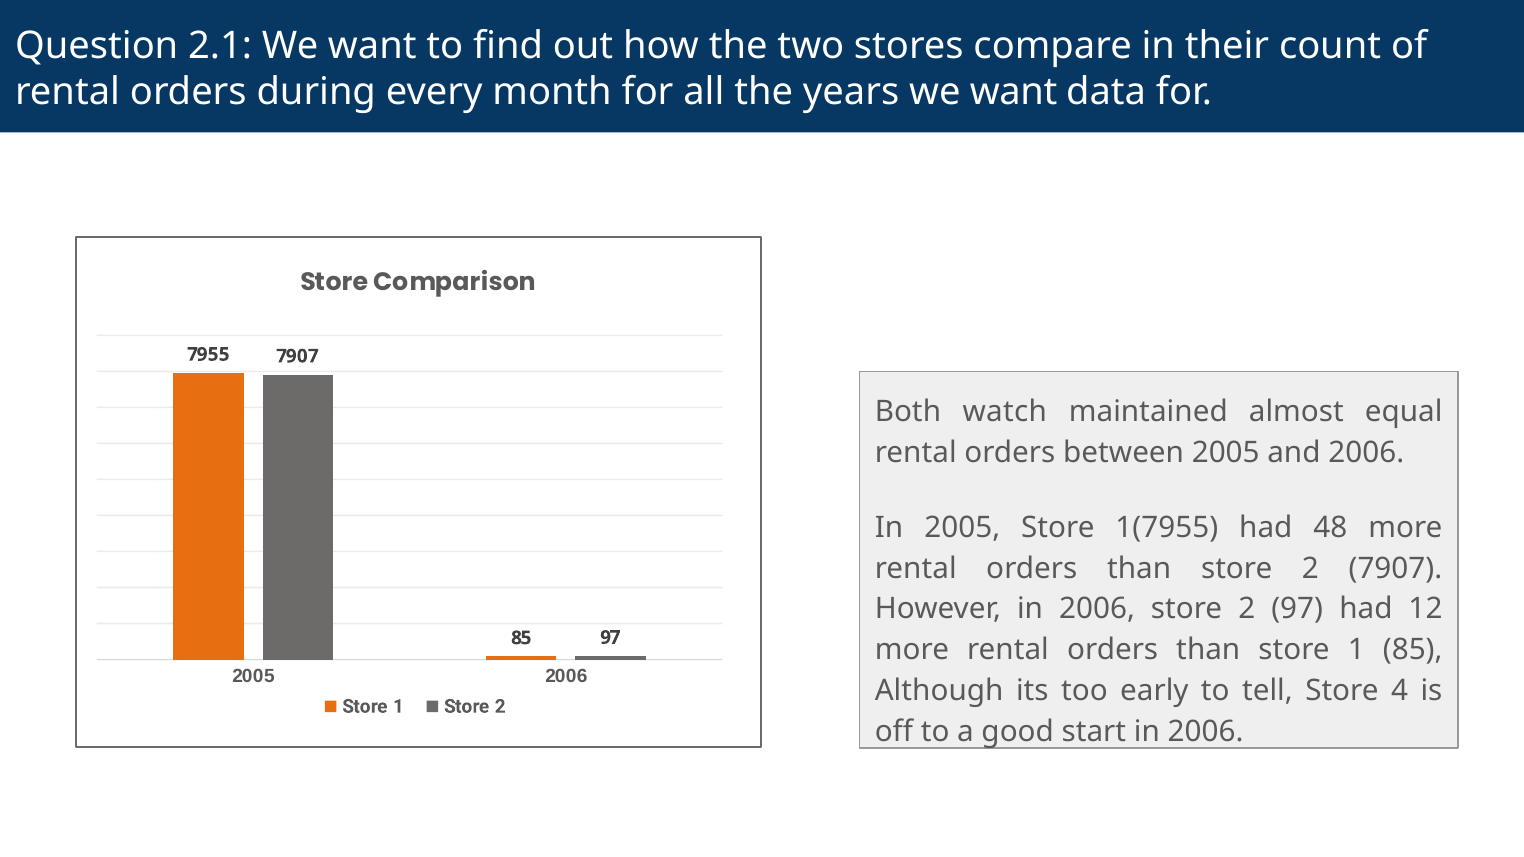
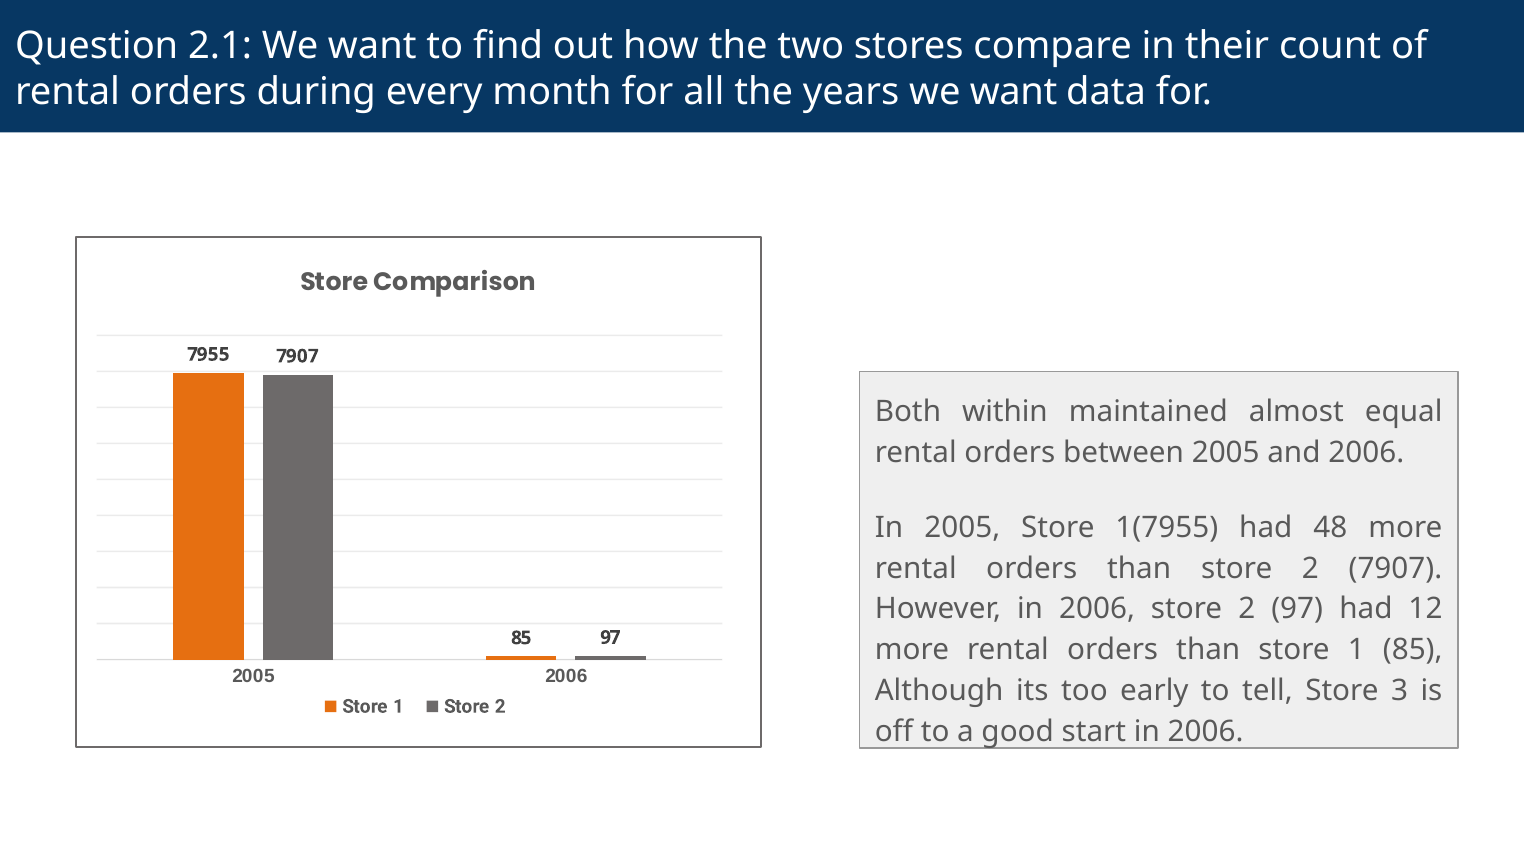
watch: watch -> within
4: 4 -> 3
